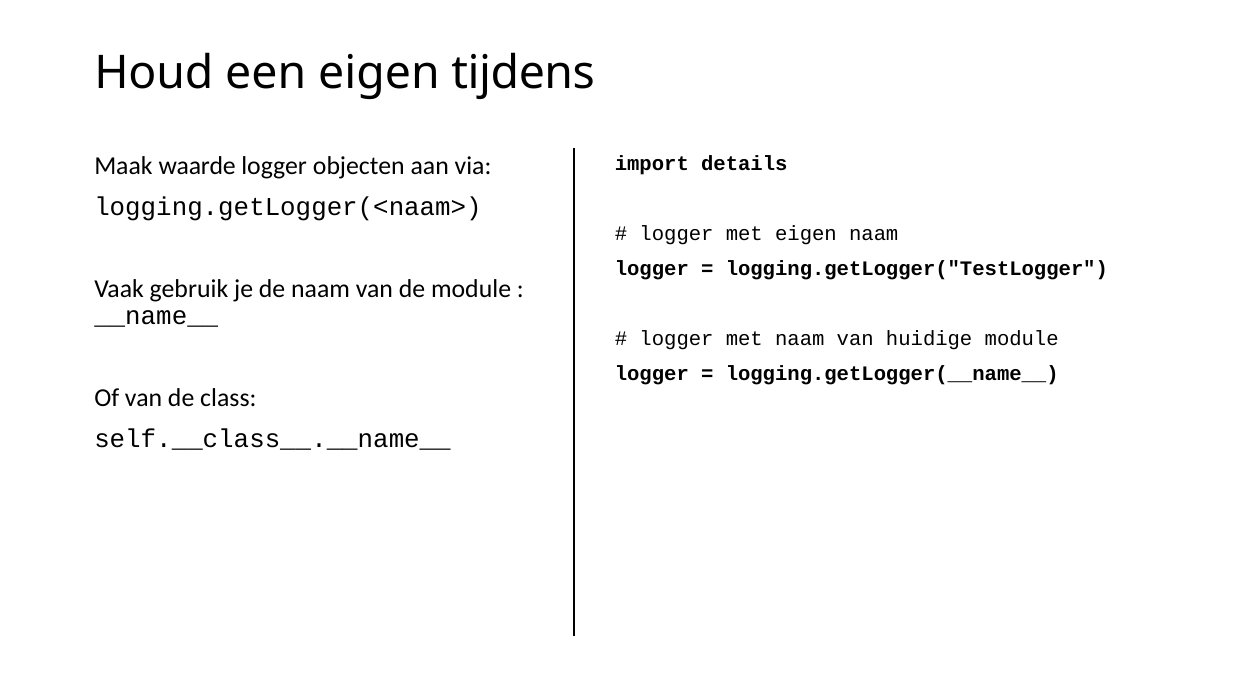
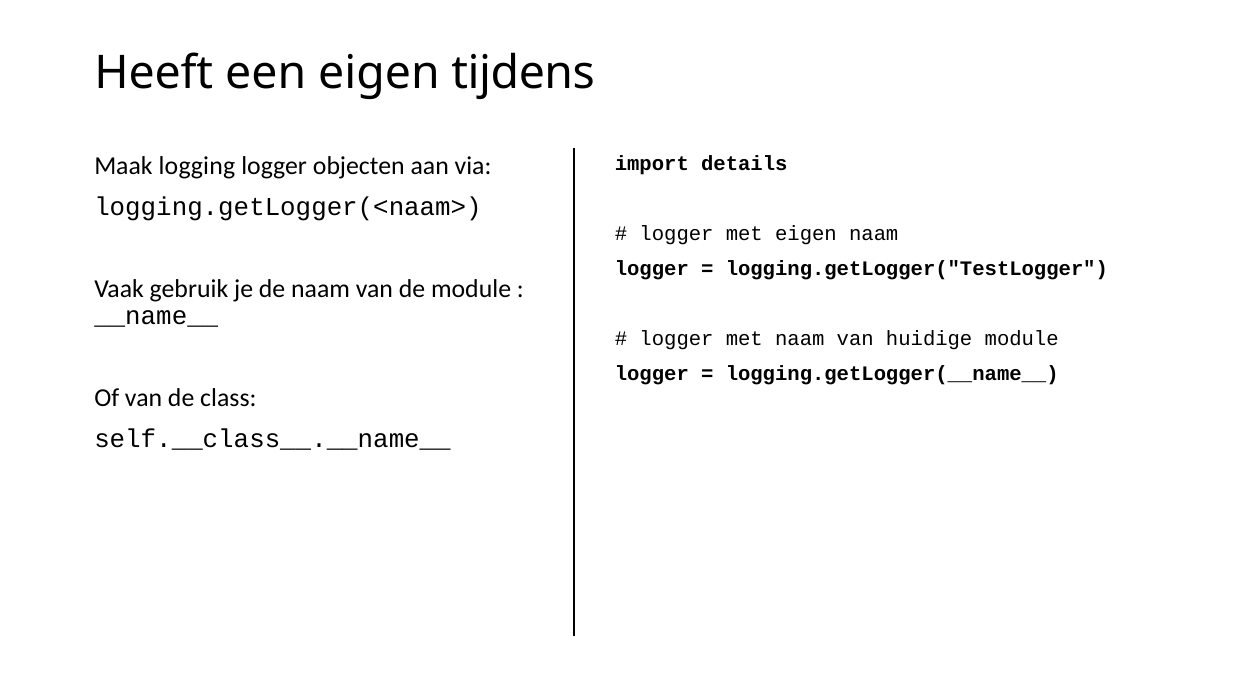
Houd: Houd -> Heeft
waarde: waarde -> logging
